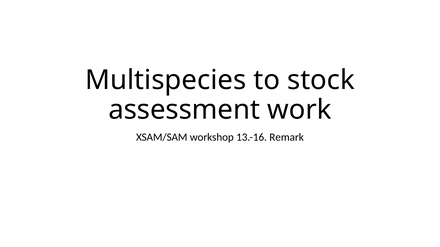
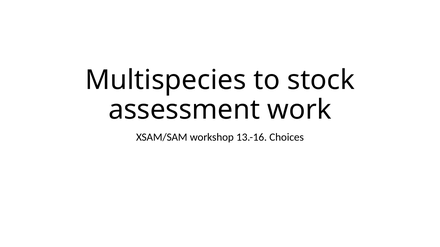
Remark: Remark -> Choices
